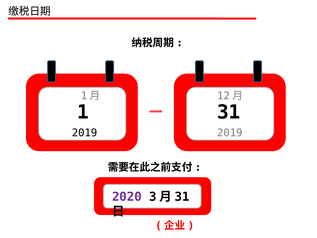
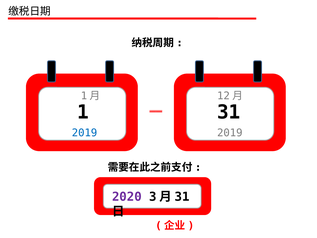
2019 at (85, 133) colour: black -> blue
